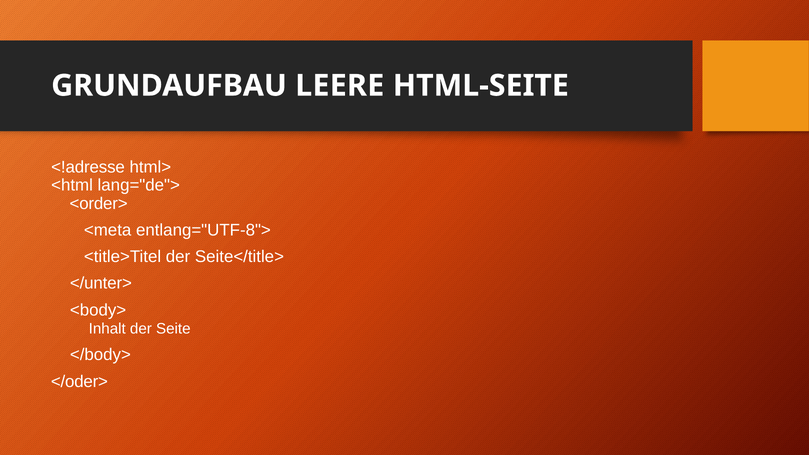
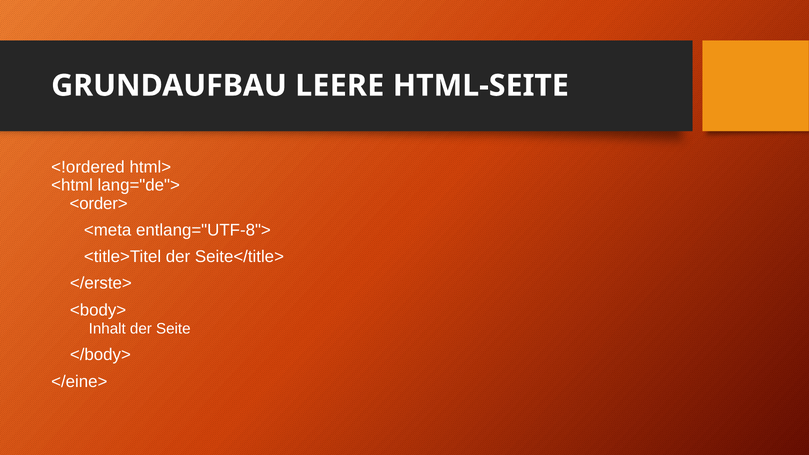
<!adresse: <!adresse -> <!ordered
</unter>: </unter> -> </erste>
</oder>: </oder> -> </eine>
